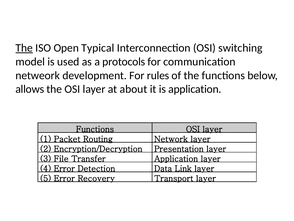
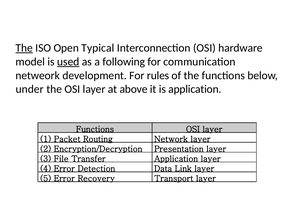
switching: switching -> hardware
used underline: none -> present
protocols: protocols -> following
allows: allows -> under
about: about -> above
